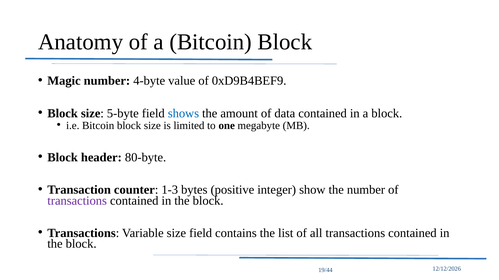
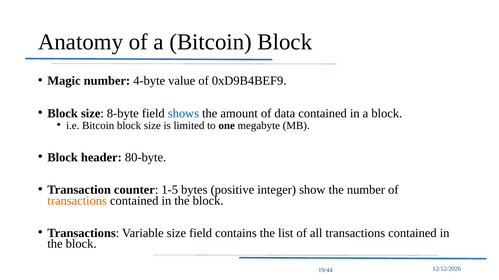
5-byte: 5-byte -> 8-byte
1-3: 1-3 -> 1-5
transactions at (77, 201) colour: purple -> orange
